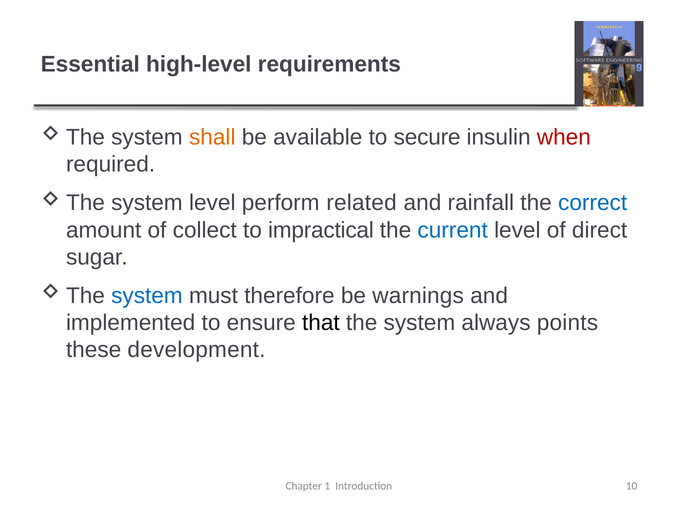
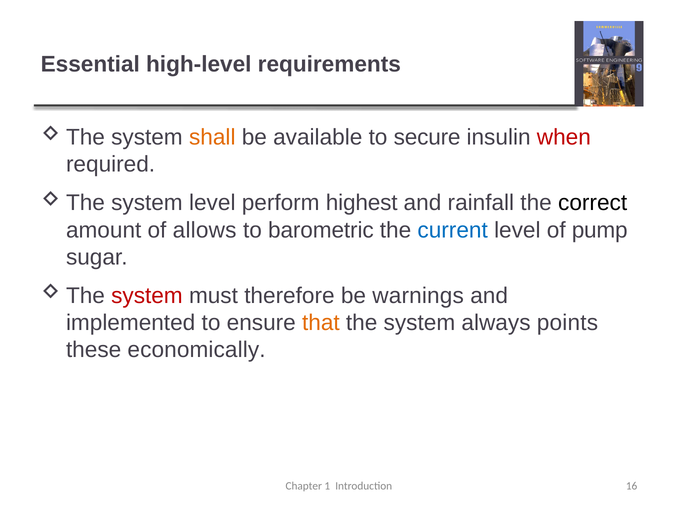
related: related -> highest
correct colour: blue -> black
collect: collect -> allows
impractical: impractical -> barometric
direct: direct -> pump
system at (147, 295) colour: blue -> red
that colour: black -> orange
development: development -> economically
10: 10 -> 16
